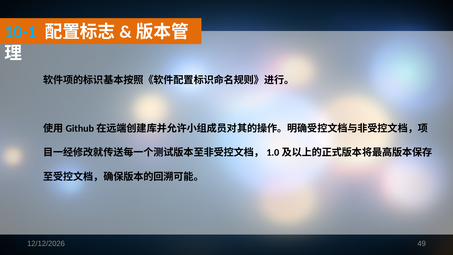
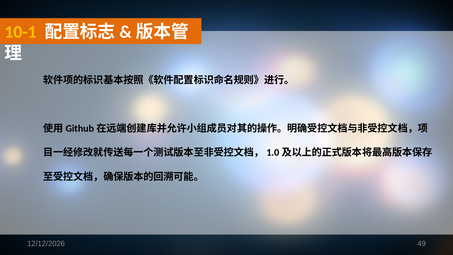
10-1 colour: light blue -> yellow
